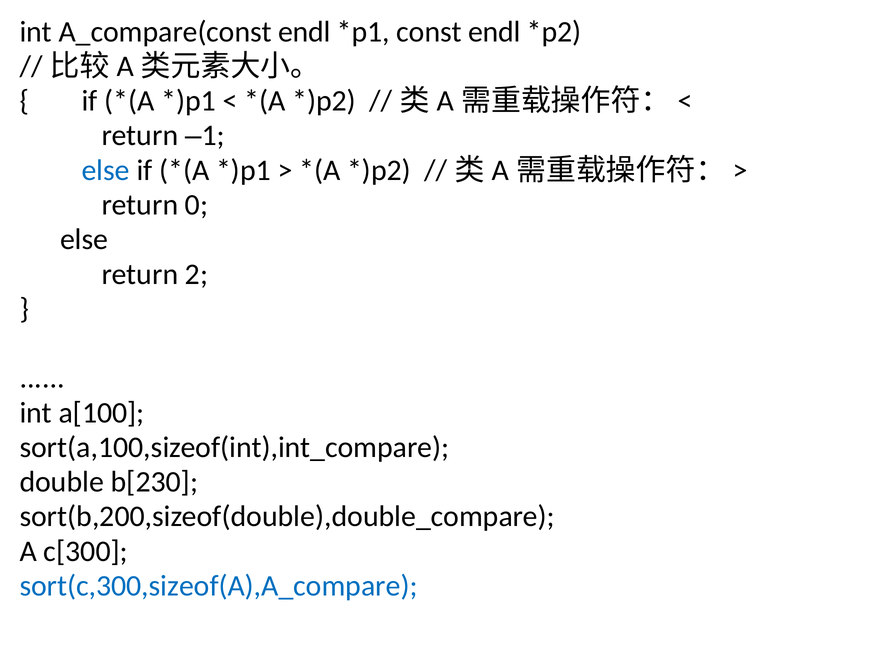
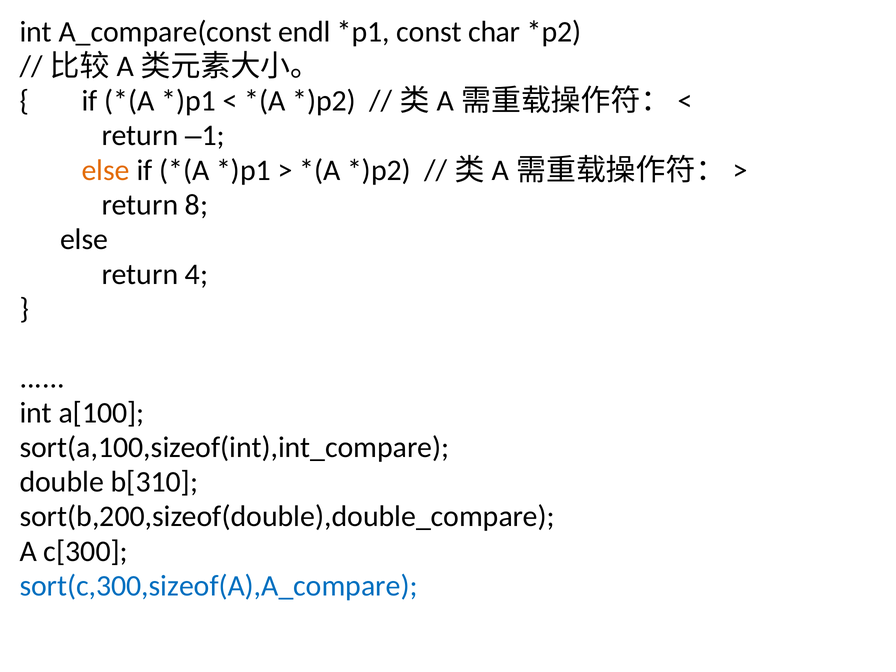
const endl: endl -> char
else at (106, 170) colour: blue -> orange
0: 0 -> 8
2: 2 -> 4
b[230: b[230 -> b[310
